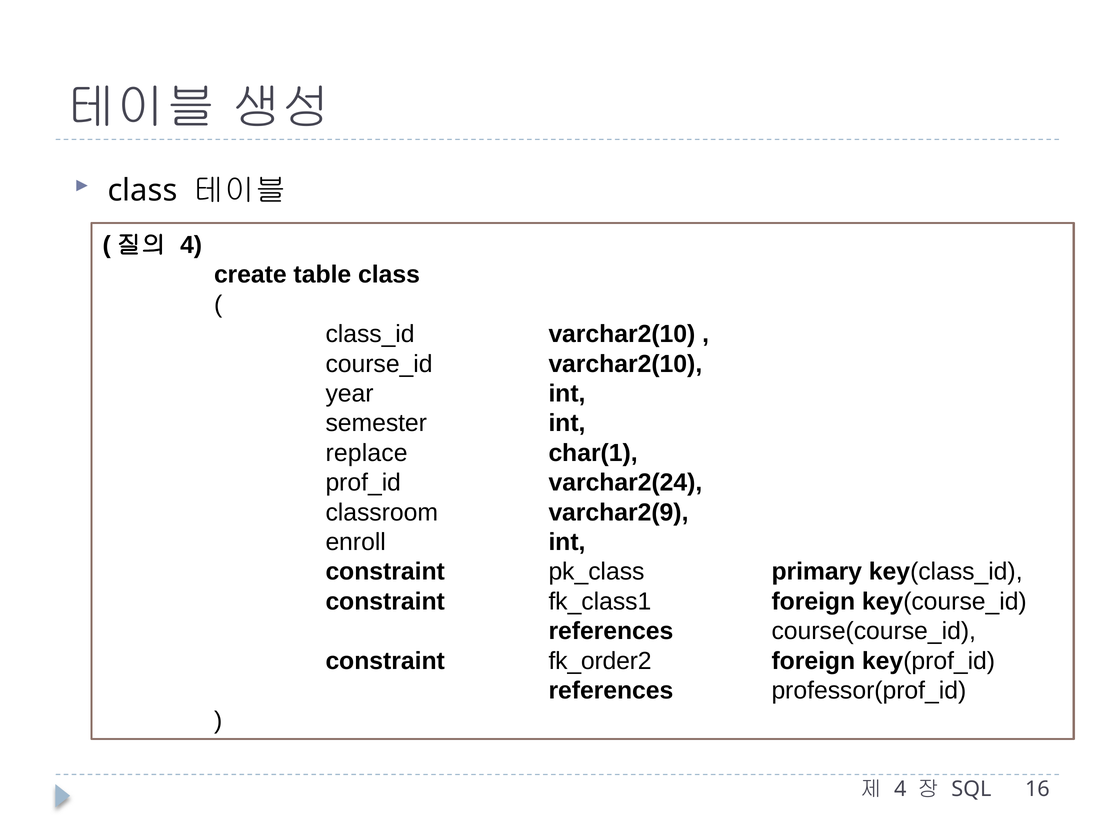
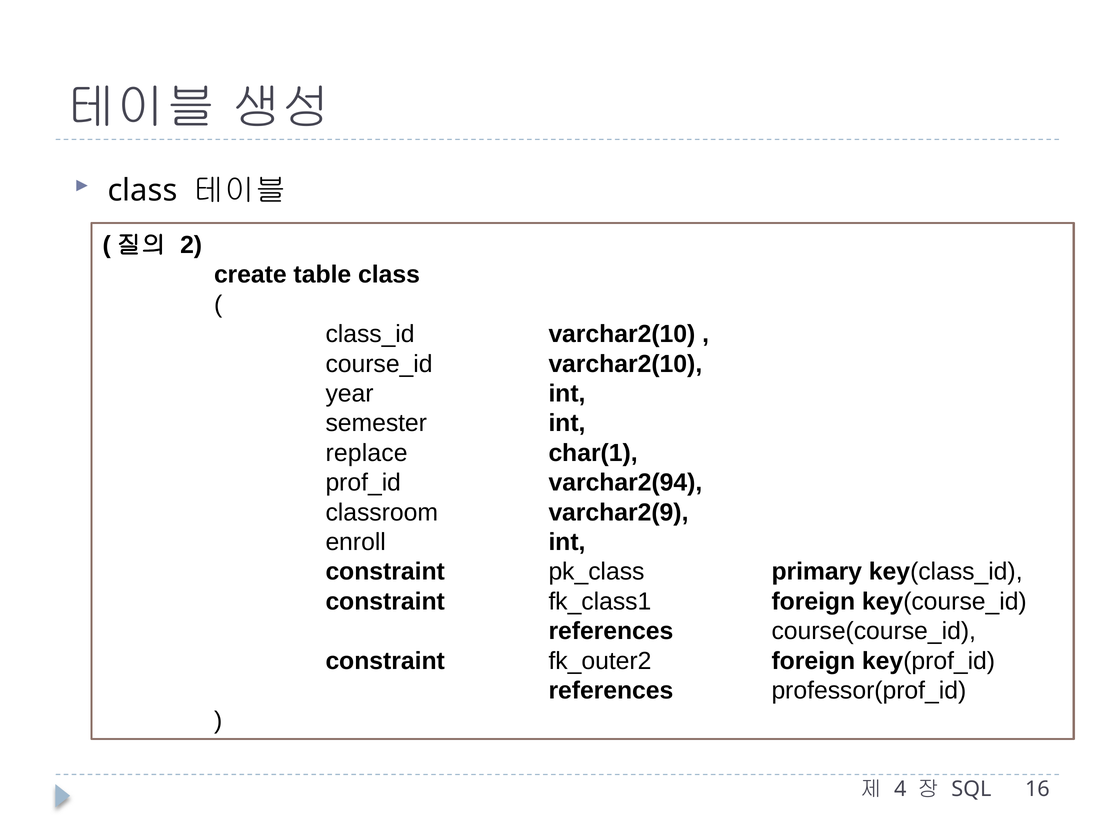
4 at (191, 245): 4 -> 2
varchar2(24: varchar2(24 -> varchar2(94
fk_order2: fk_order2 -> fk_outer2
